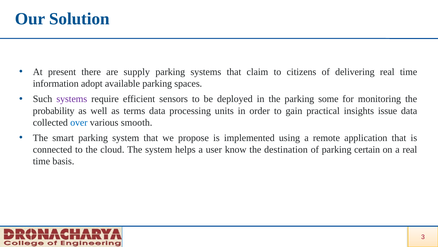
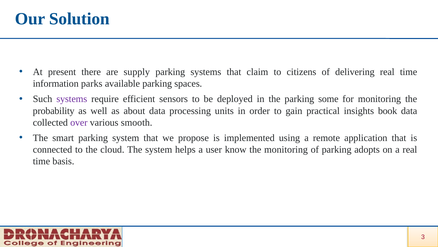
adopt: adopt -> parks
terms: terms -> about
issue: issue -> book
over colour: blue -> purple
the destination: destination -> monitoring
certain: certain -> adopts
